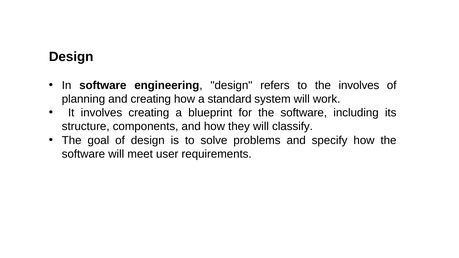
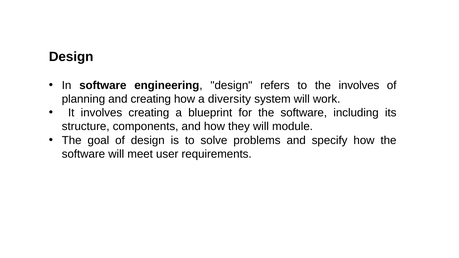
standard: standard -> diversity
classify: classify -> module
